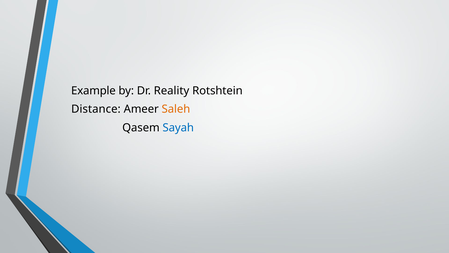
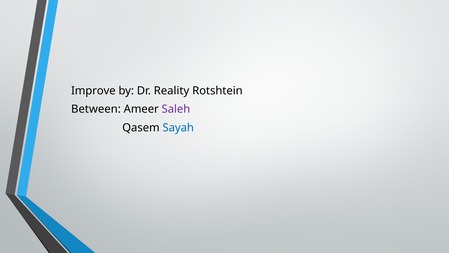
Example: Example -> Improve
Distance: Distance -> Between
Saleh colour: orange -> purple
